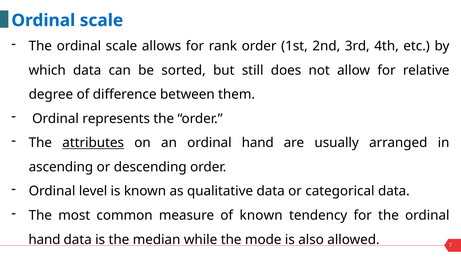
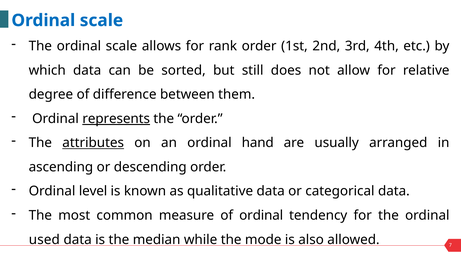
represents underline: none -> present
of known: known -> ordinal
hand at (44, 240): hand -> used
